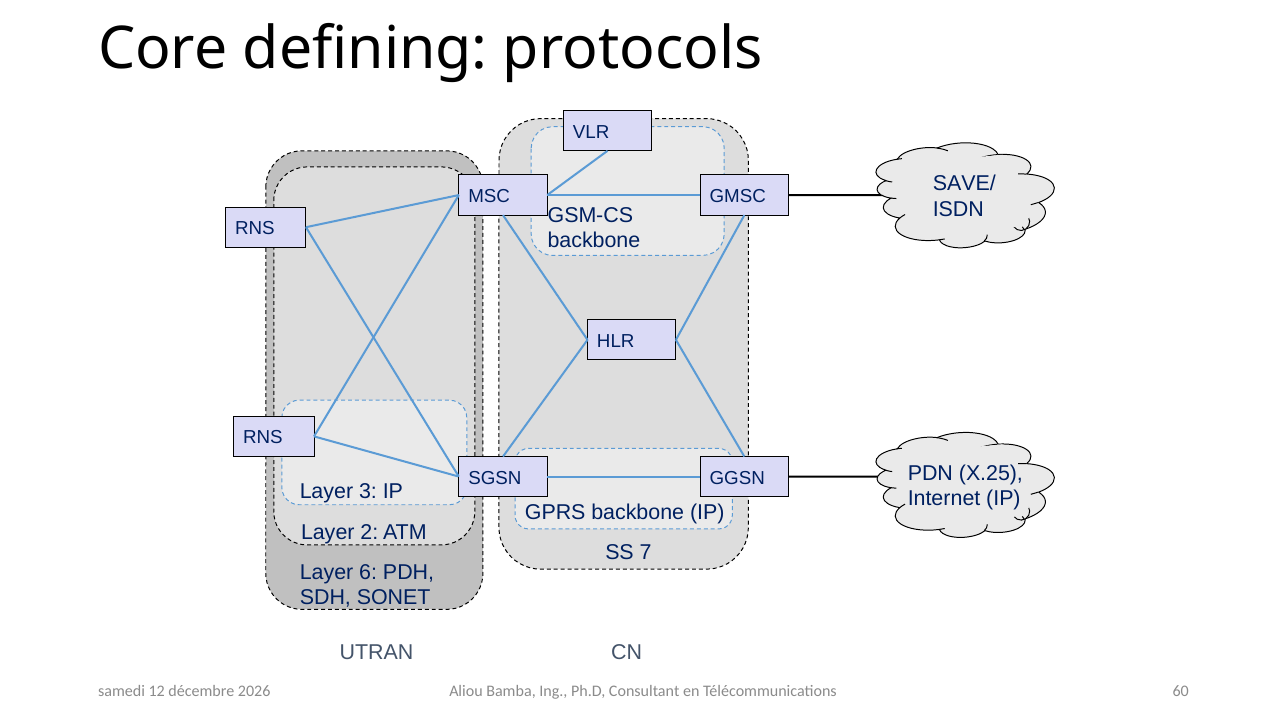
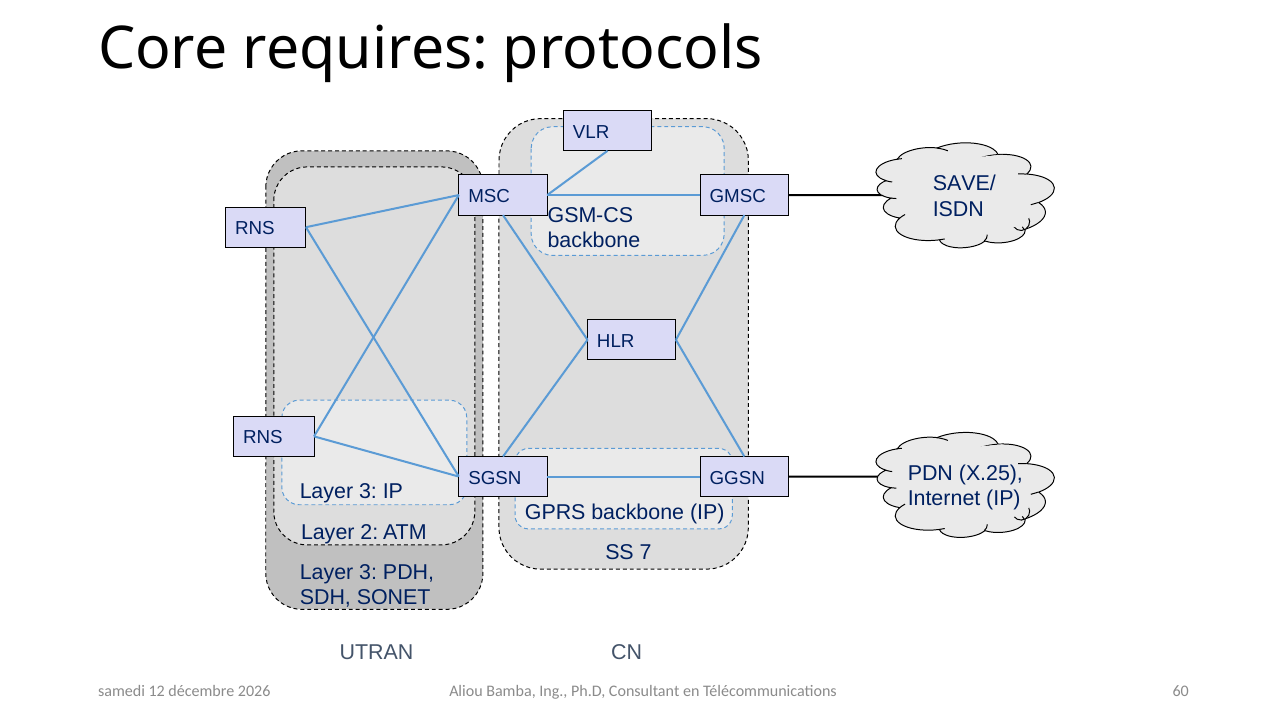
defining: defining -> requires
6 at (368, 572): 6 -> 3
